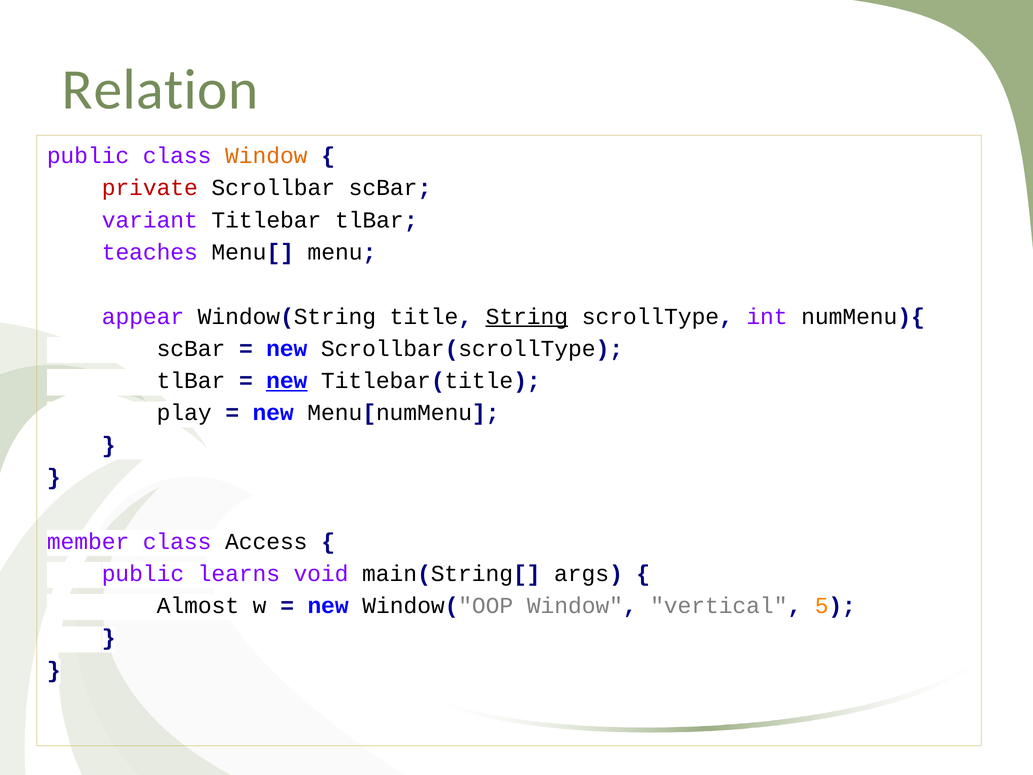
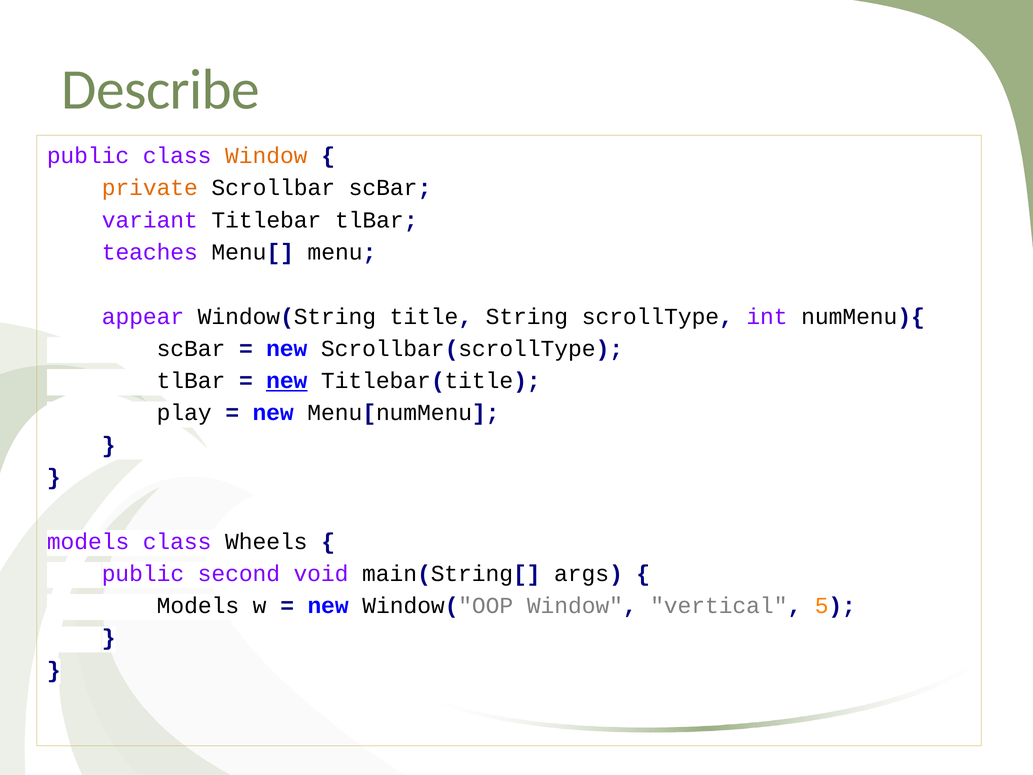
Relation: Relation -> Describe
private colour: red -> orange
String underline: present -> none
member at (88, 541): member -> models
Access: Access -> Wheels
learns: learns -> second
Almost at (198, 606): Almost -> Models
